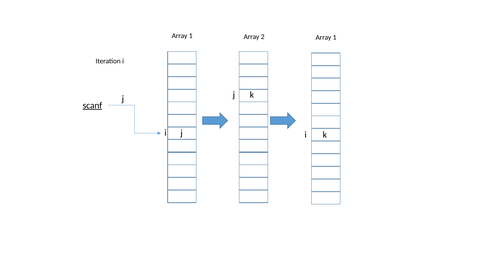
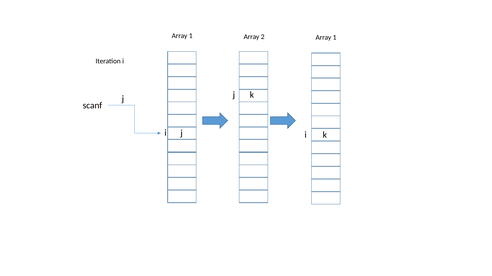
scanf underline: present -> none
